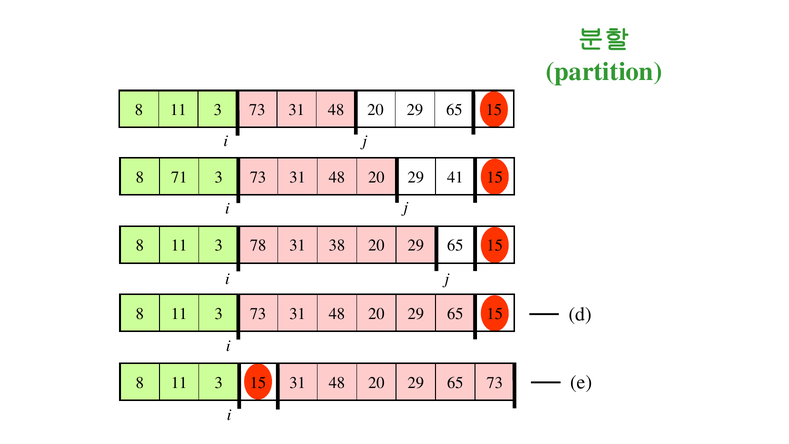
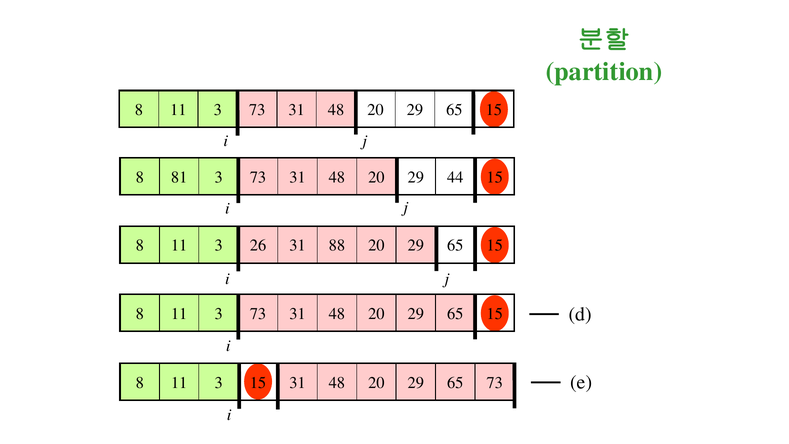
71: 71 -> 81
41: 41 -> 44
78: 78 -> 26
38: 38 -> 88
